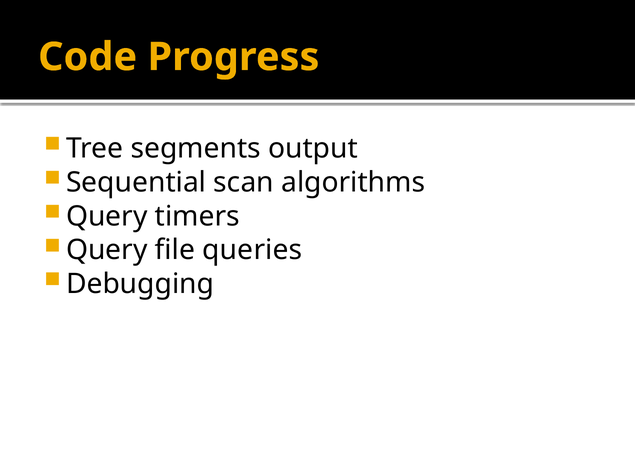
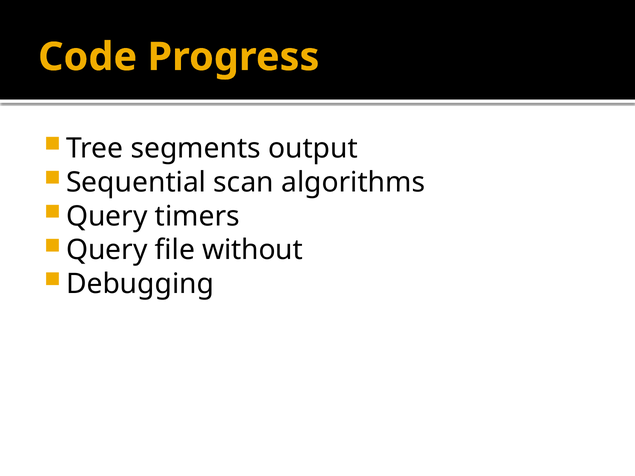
queries: queries -> without
